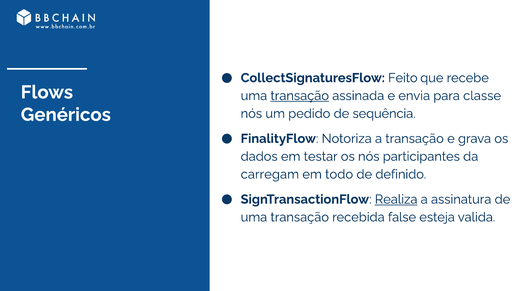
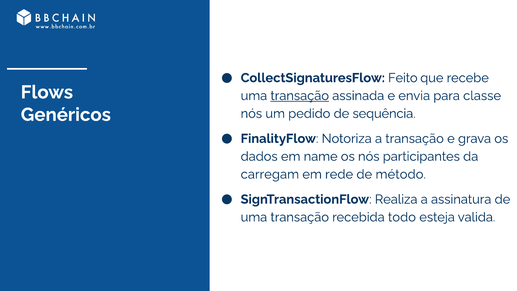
testar: testar -> name
todo: todo -> rede
definido: definido -> método
Realiza underline: present -> none
false: false -> todo
